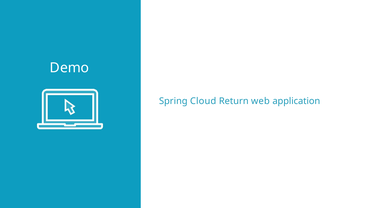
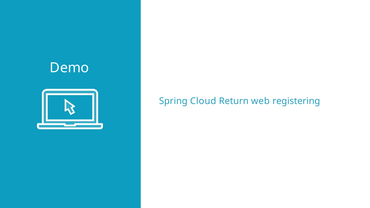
application: application -> registering
